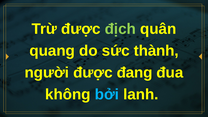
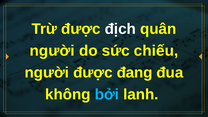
địch colour: light green -> white
quang at (52, 51): quang -> người
thành: thành -> chiếu
